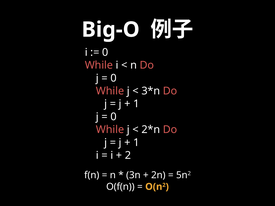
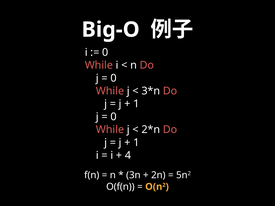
2 at (128, 156): 2 -> 4
